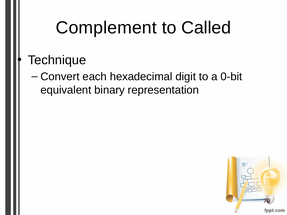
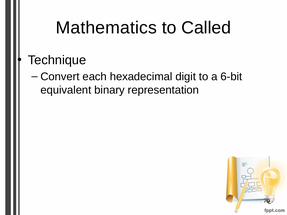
Complement: Complement -> Mathematics
0-bit: 0-bit -> 6-bit
